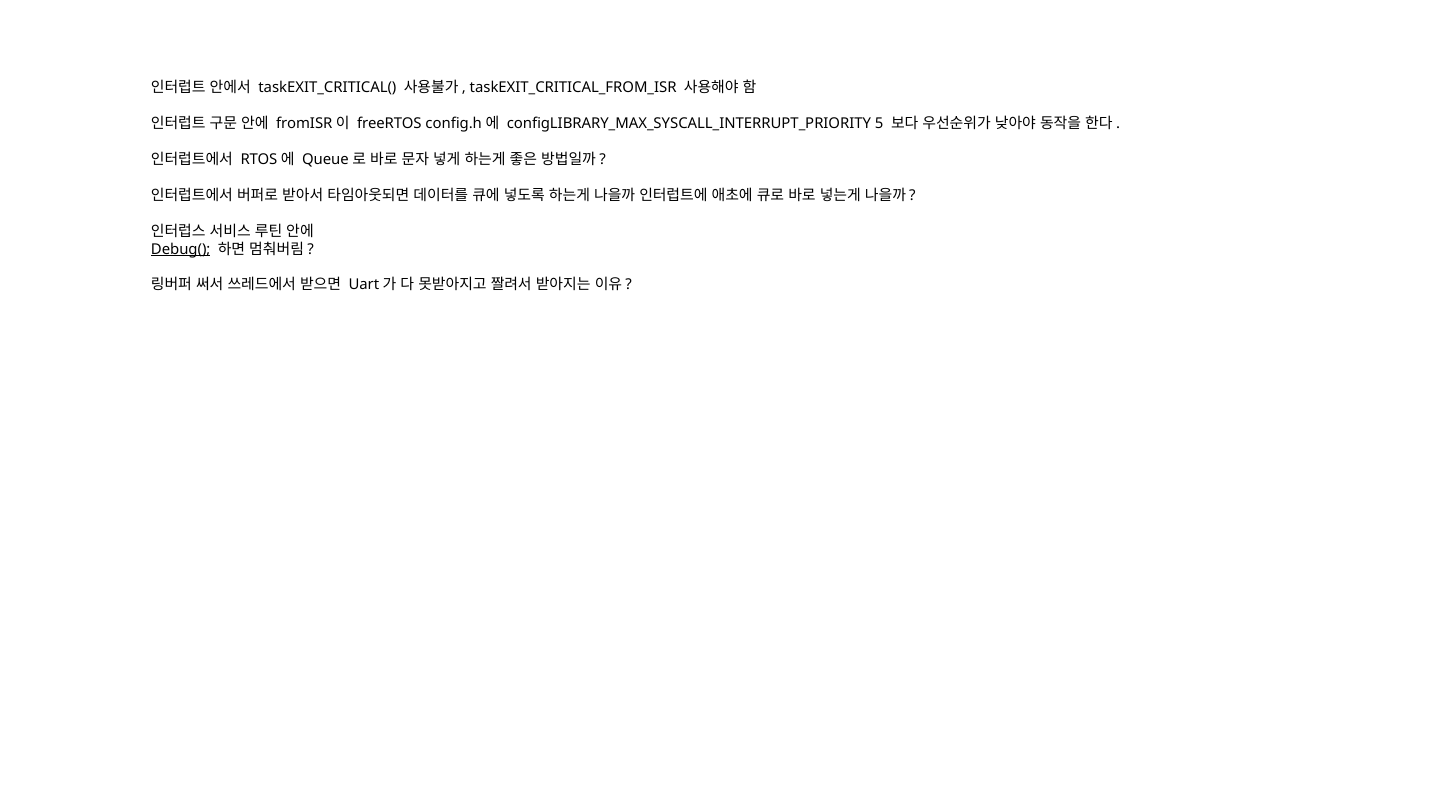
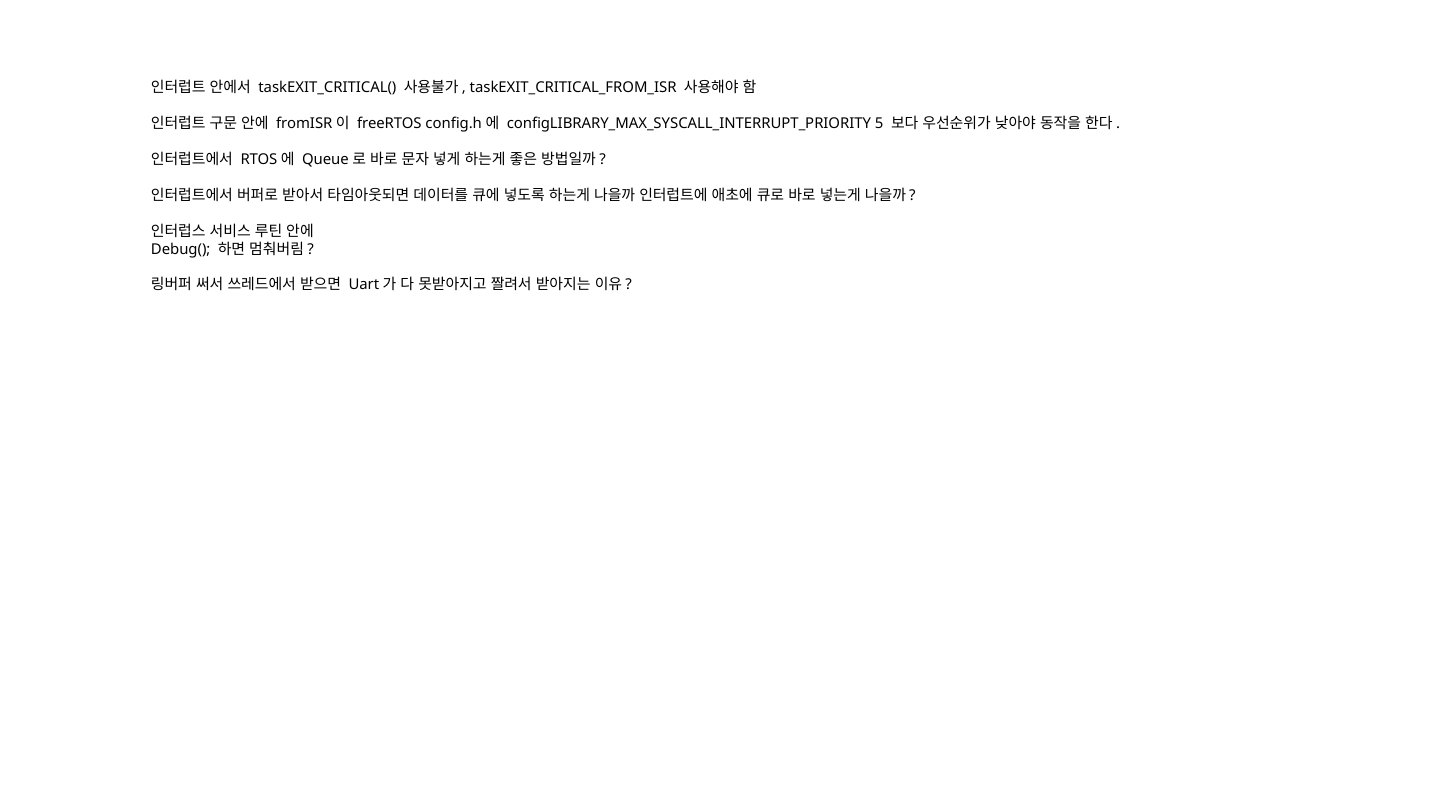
Debug( underline: present -> none
